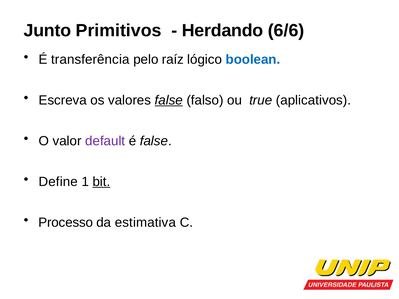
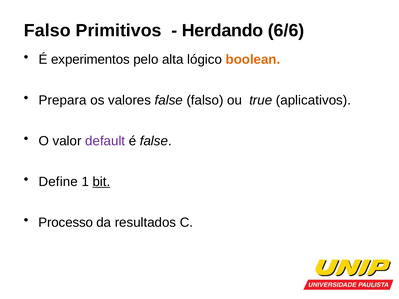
Junto at (47, 30): Junto -> Falso
transferência: transferência -> experimentos
raíz: raíz -> alta
boolean colour: blue -> orange
Escreva: Escreva -> Prepara
false at (169, 100) underline: present -> none
estimativa: estimativa -> resultados
